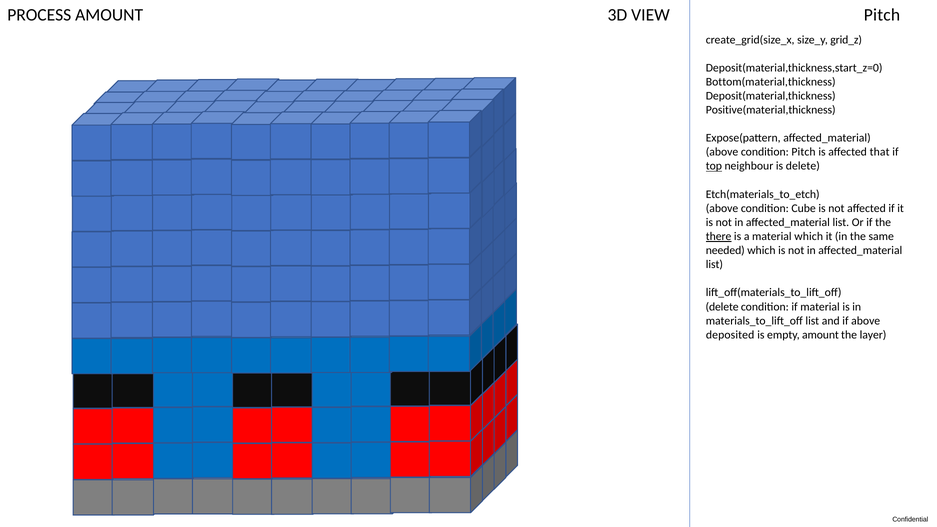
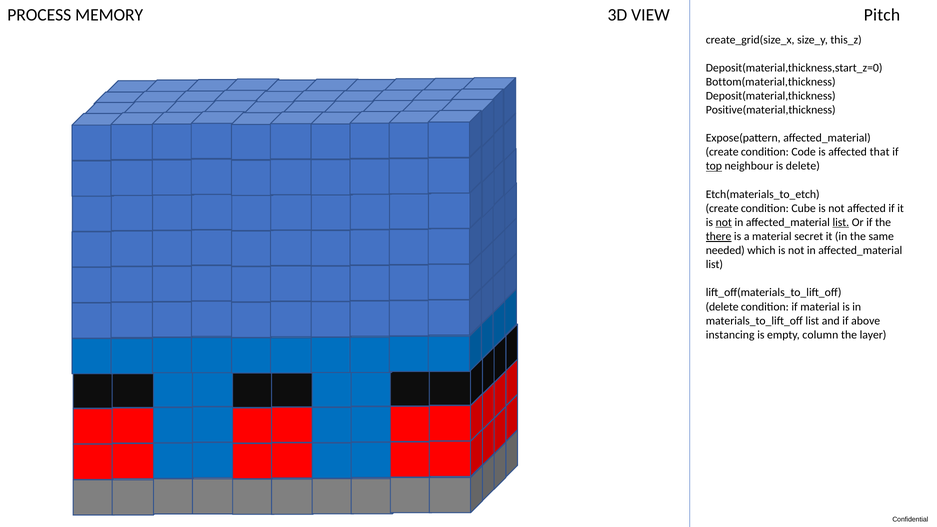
PROCESS AMOUNT: AMOUNT -> MEMORY
grid_z: grid_z -> this_z
above at (722, 152): above -> create
condition Pitch: Pitch -> Code
above at (722, 208): above -> create
not at (724, 222) underline: none -> present
list at (841, 222) underline: none -> present
material which: which -> secret
deposited: deposited -> instancing
empty amount: amount -> column
